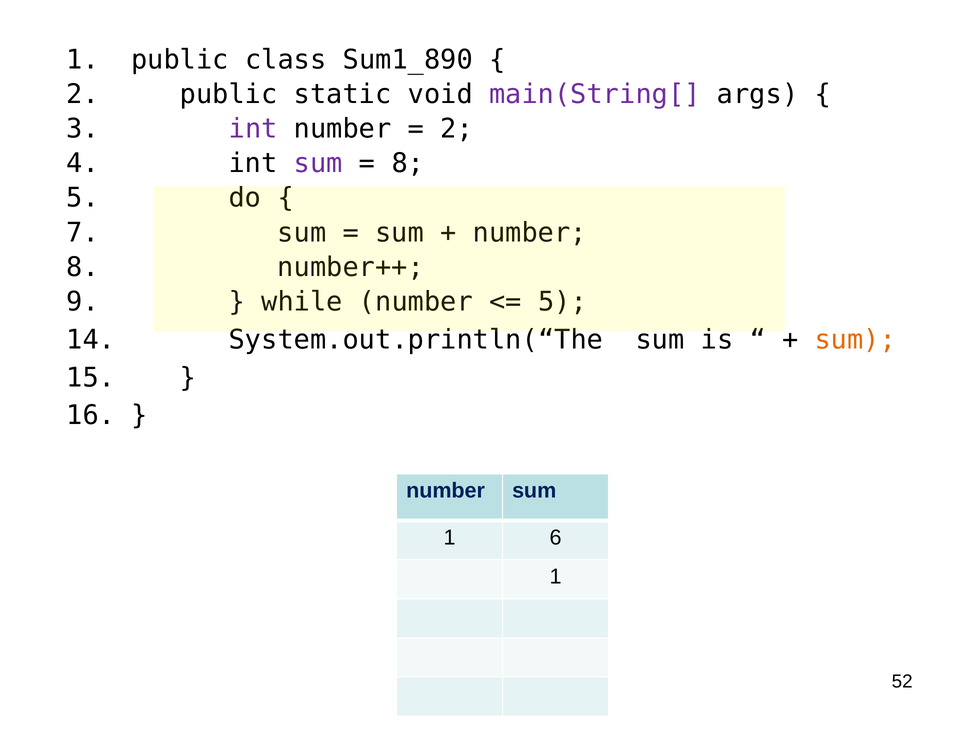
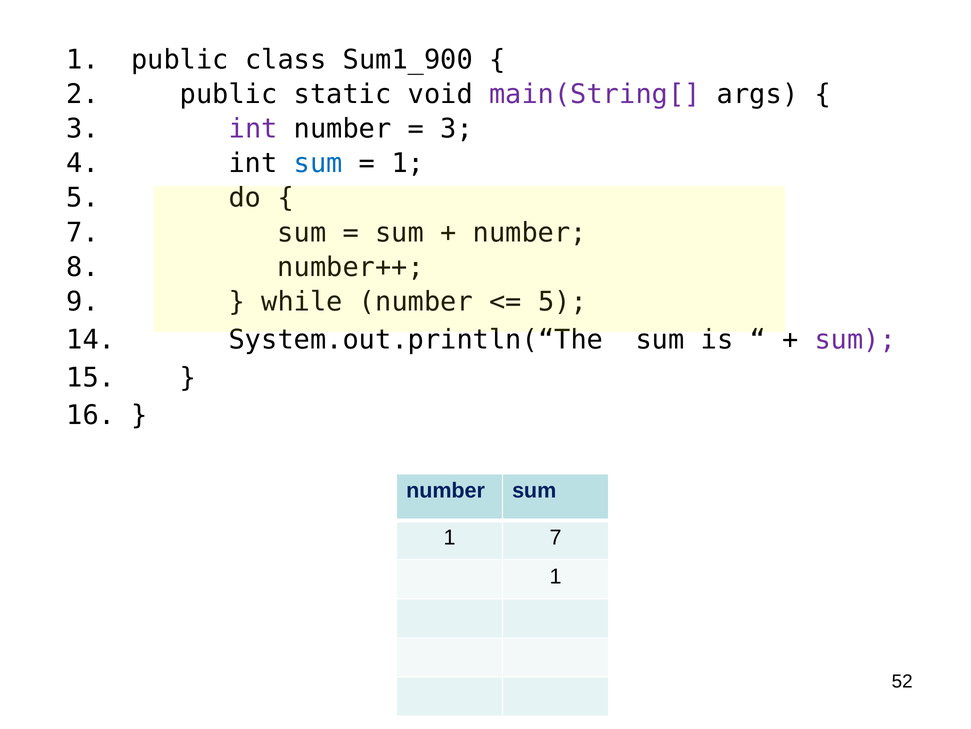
Sum1_890: Sum1_890 -> Sum1_900
2 at (457, 129): 2 -> 3
sum at (318, 163) colour: purple -> blue
8 at (408, 163): 8 -> 1
sum at (855, 340) colour: orange -> purple
1 6: 6 -> 7
